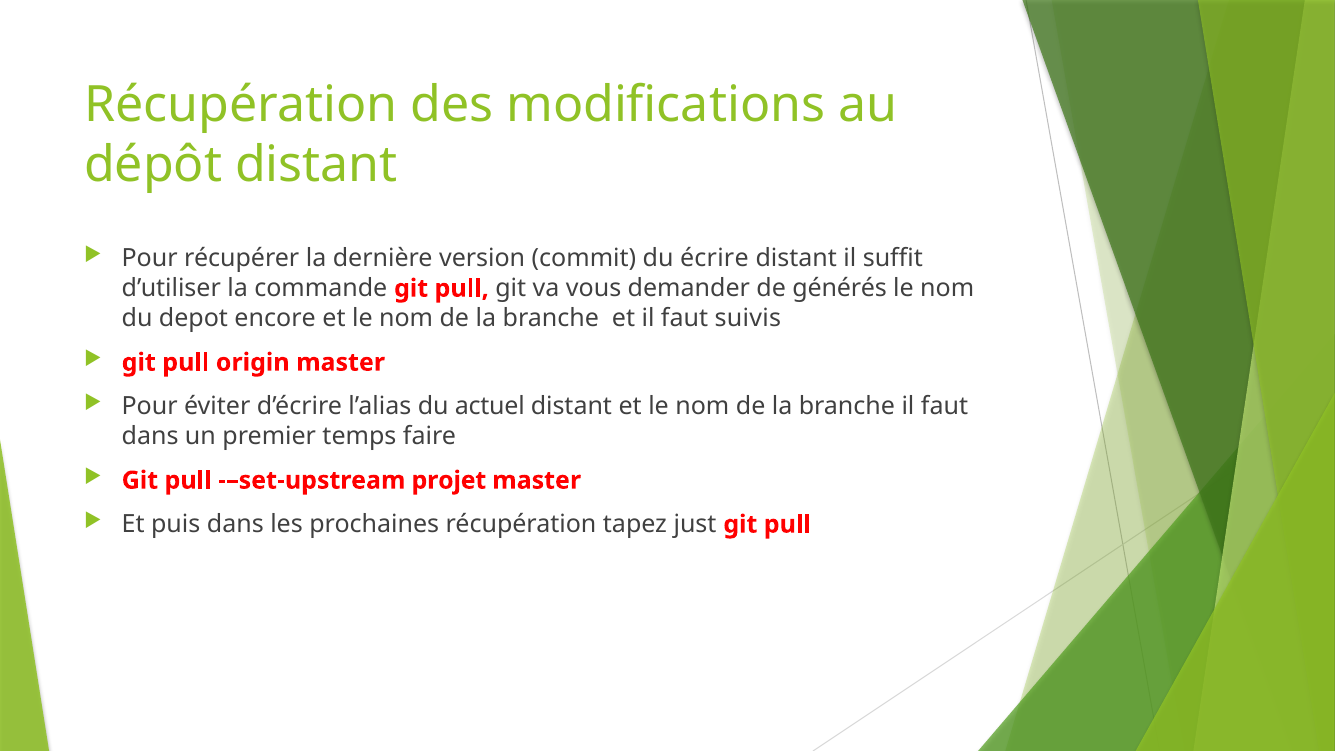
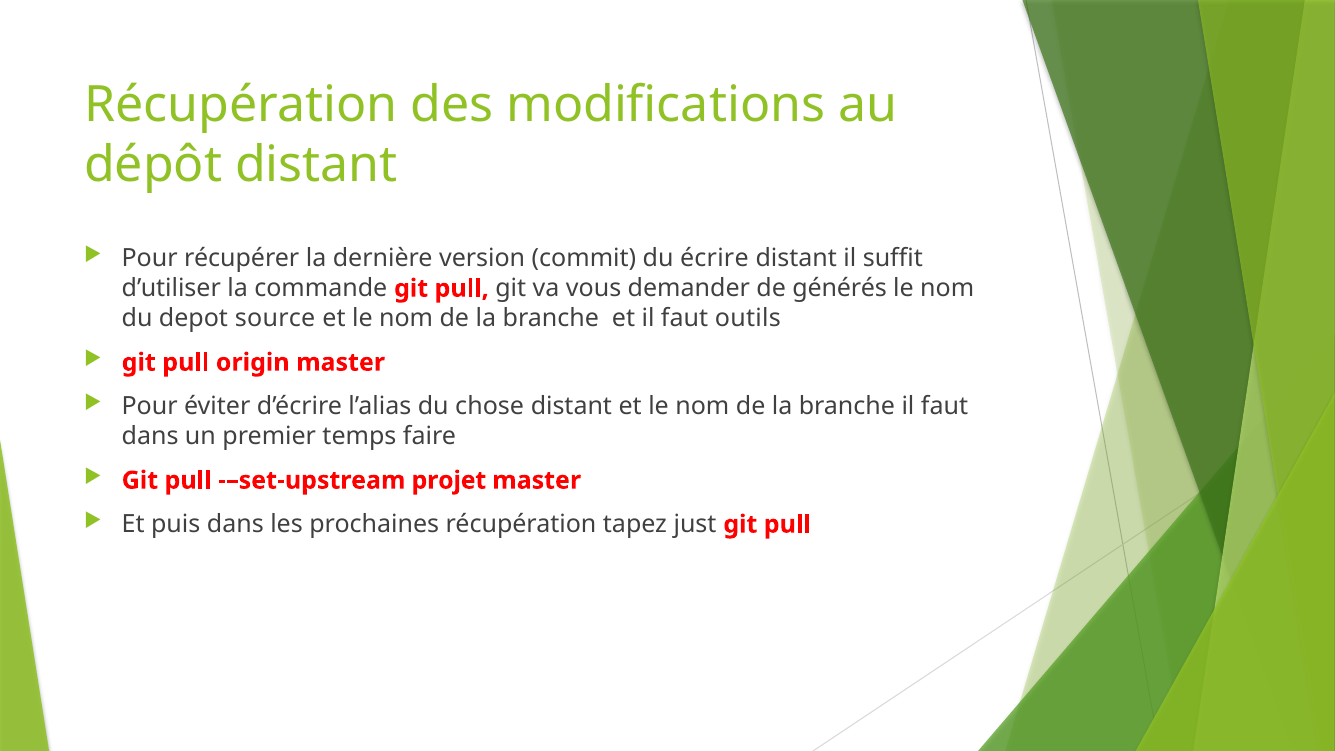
encore: encore -> source
suivis: suivis -> outils
actuel: actuel -> chose
